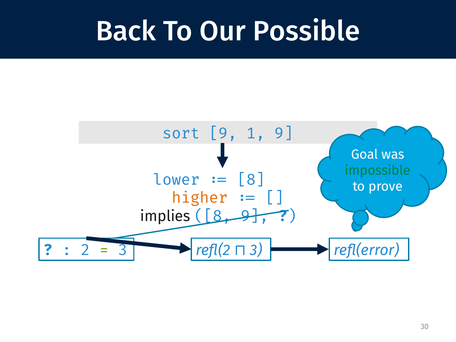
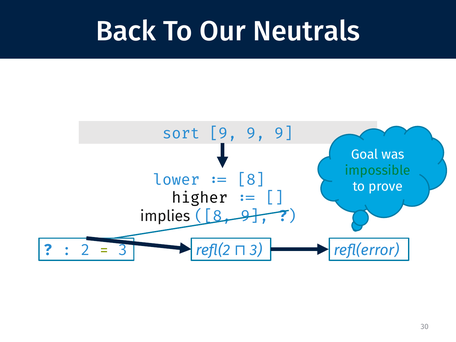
Possible: Possible -> Neutrals
sort 9 1: 1 -> 9
higher colour: orange -> black
